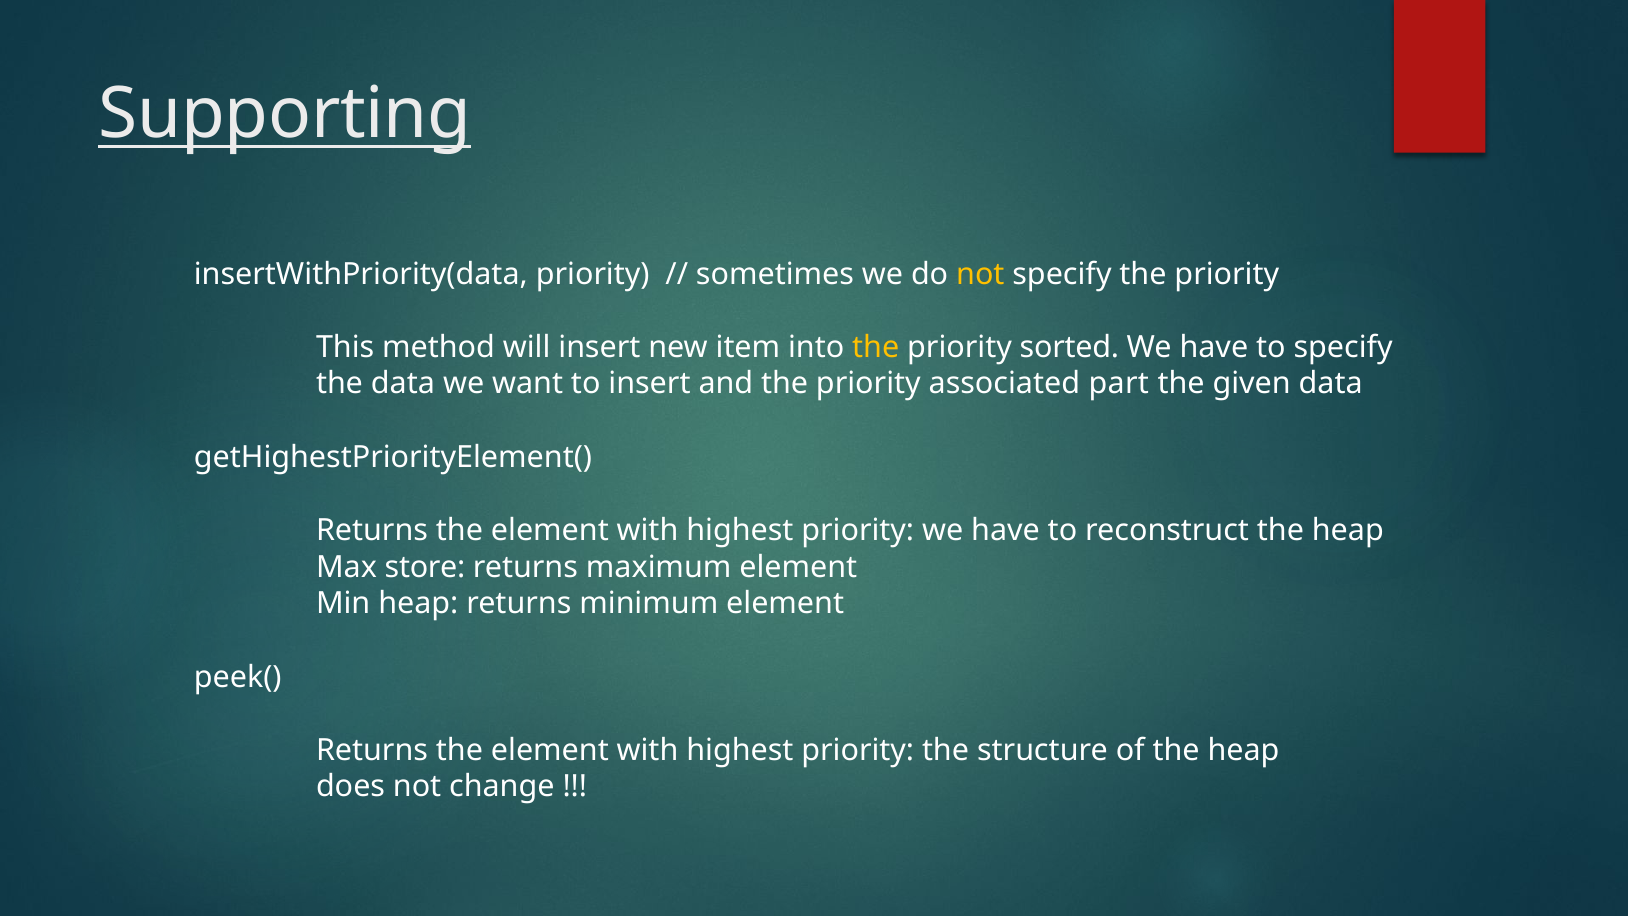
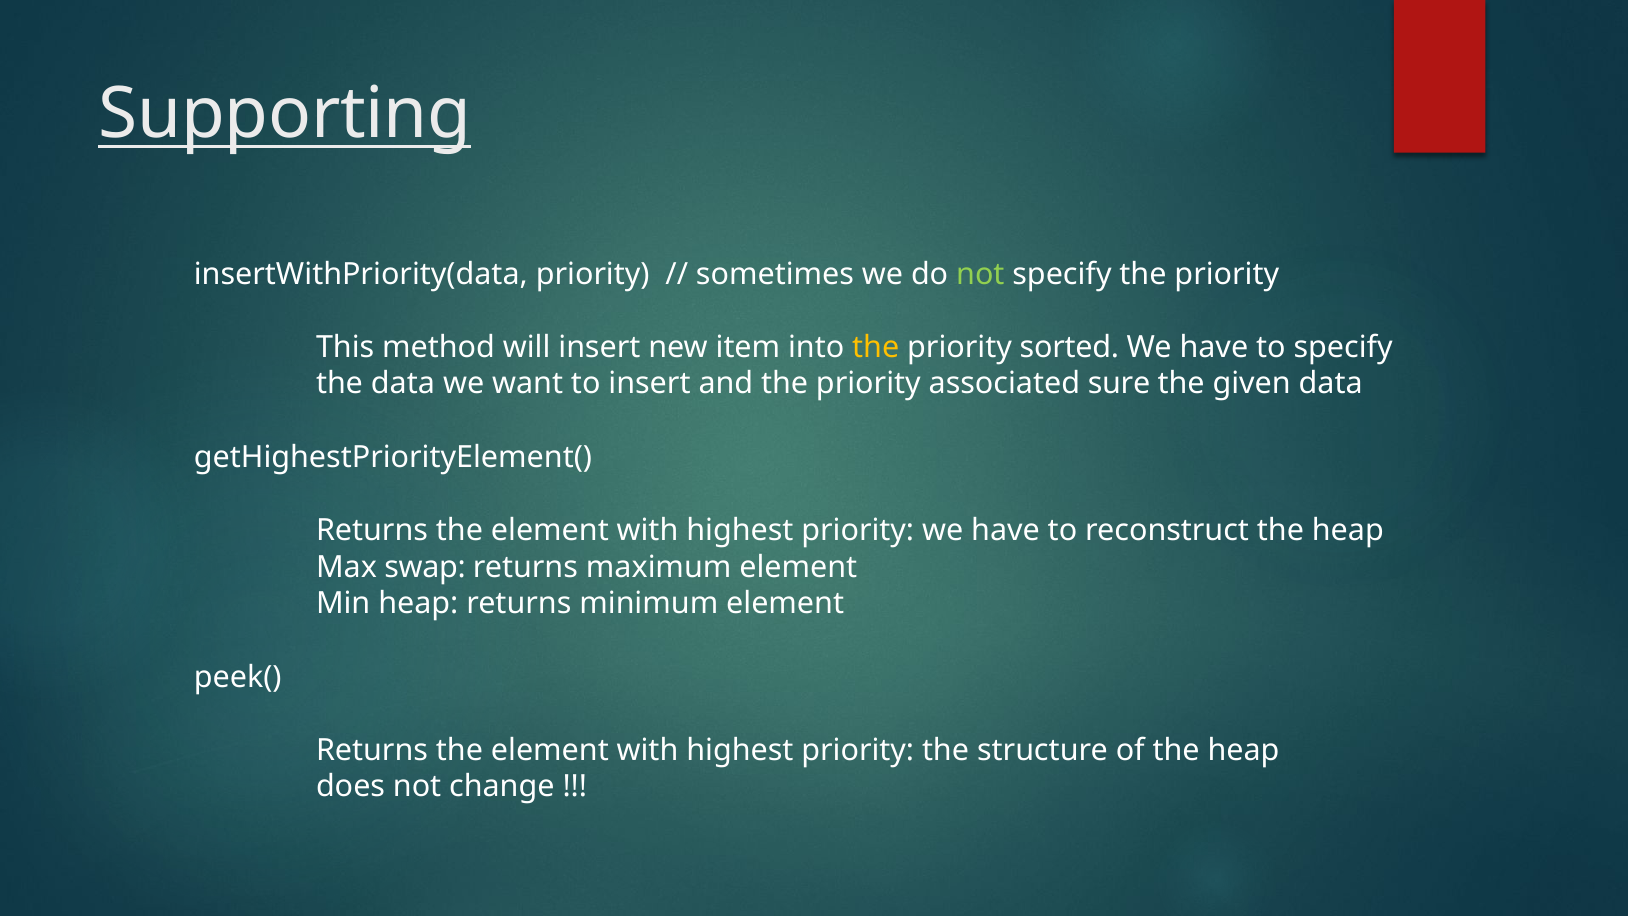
not at (980, 274) colour: yellow -> light green
part: part -> sure
store: store -> swap
